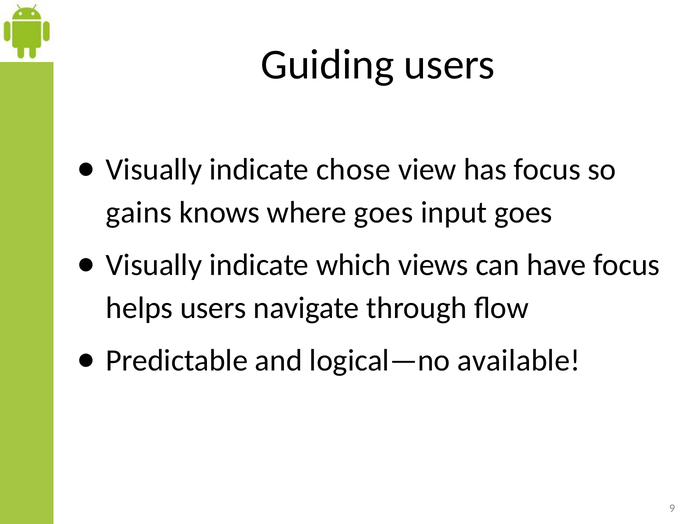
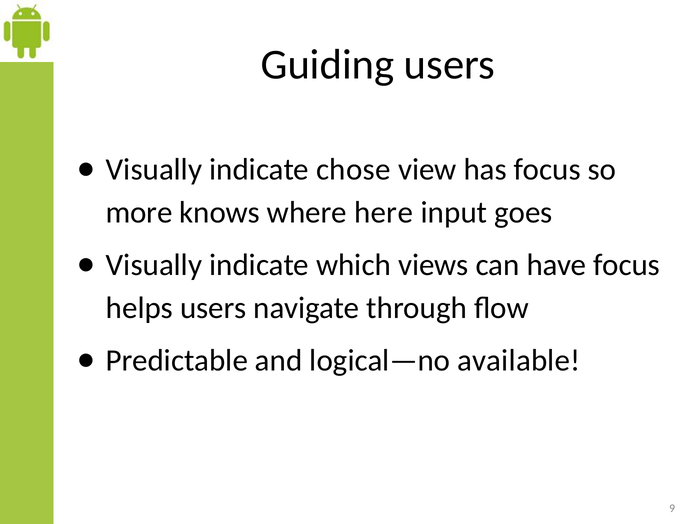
gains: gains -> more
where goes: goes -> here
